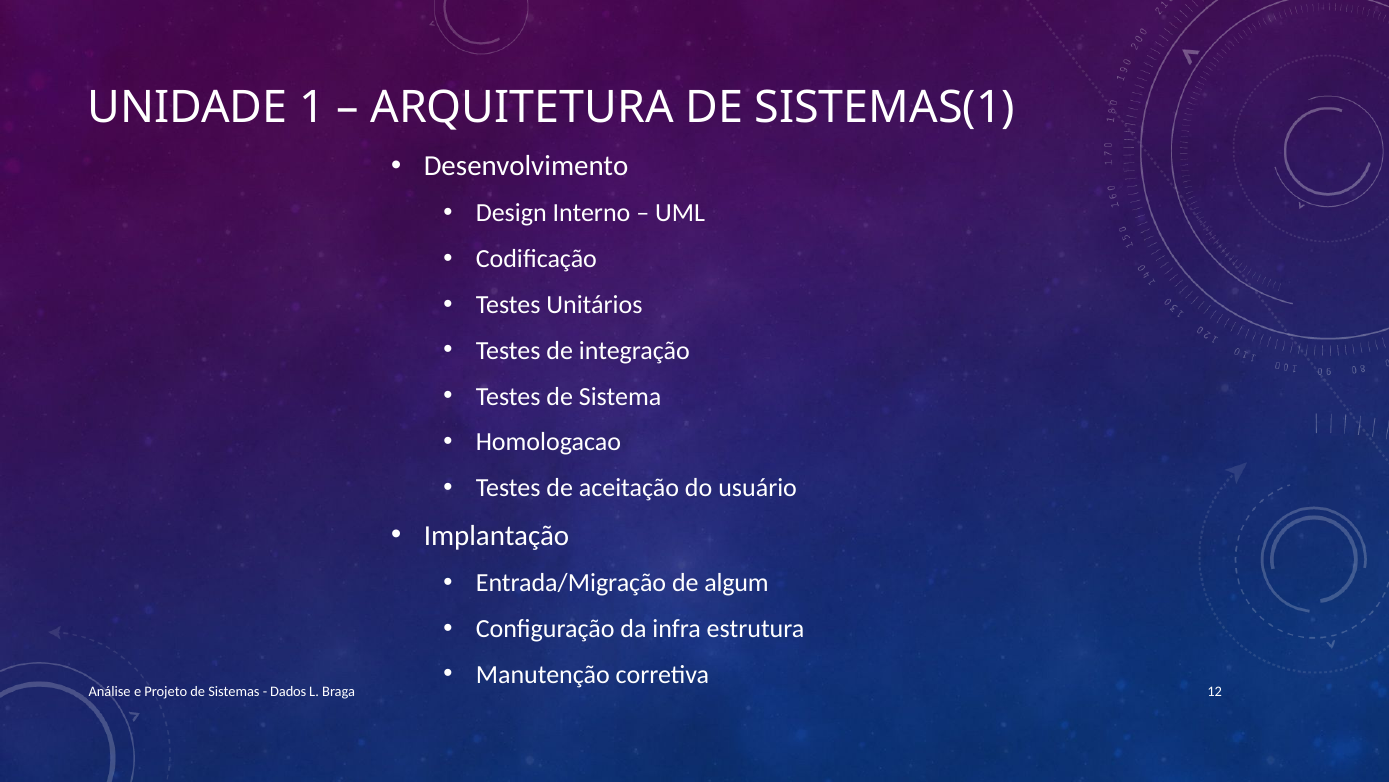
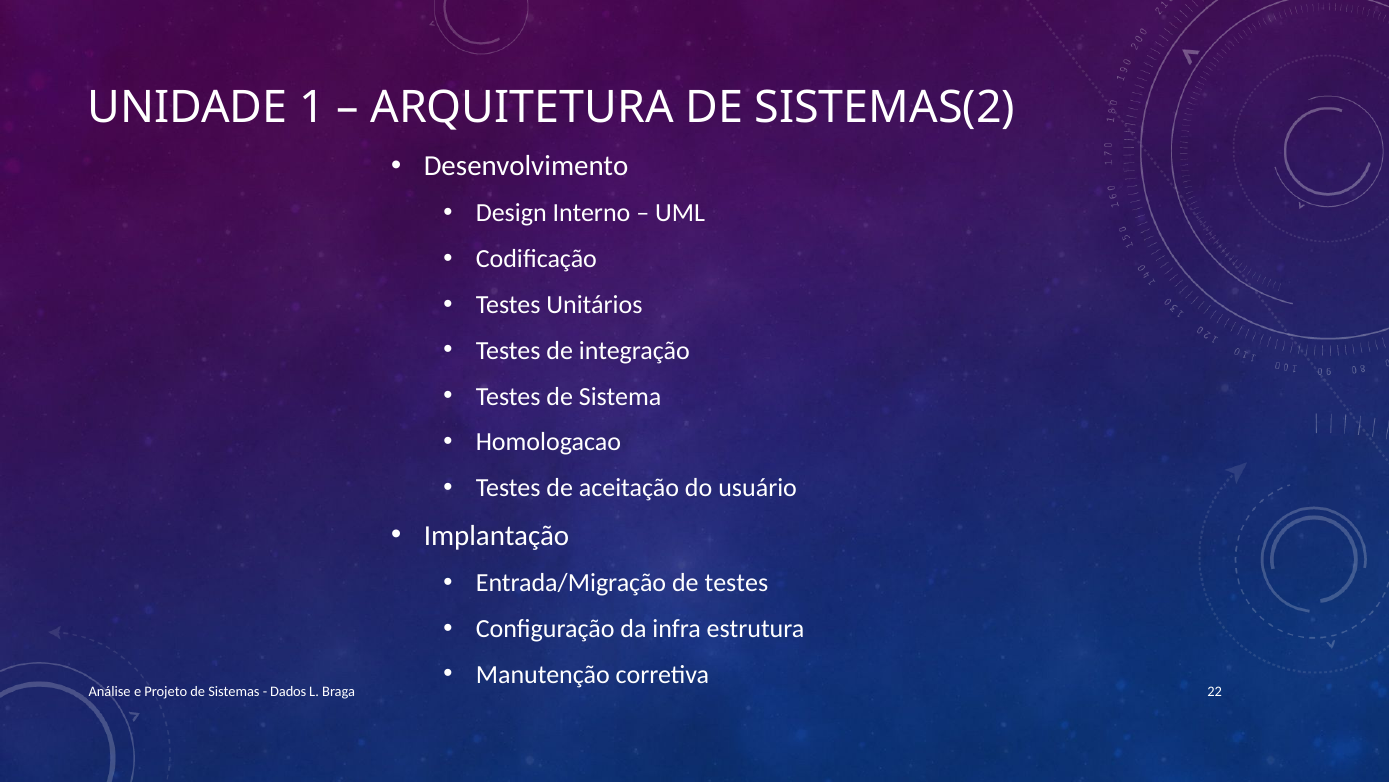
SISTEMAS(1: SISTEMAS(1 -> SISTEMAS(2
de algum: algum -> testes
12: 12 -> 22
